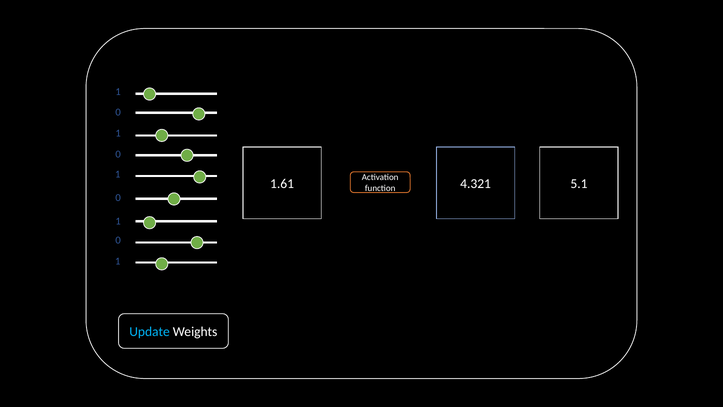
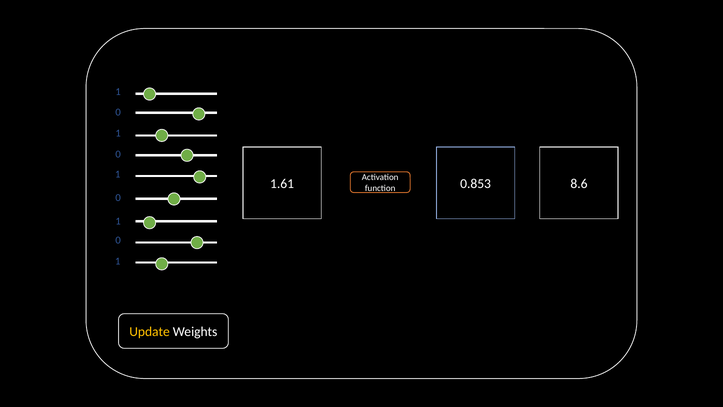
4.321: 4.321 -> 0.853
5.1: 5.1 -> 8.6
Update colour: light blue -> yellow
